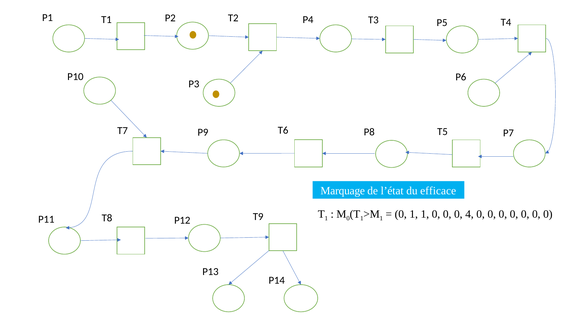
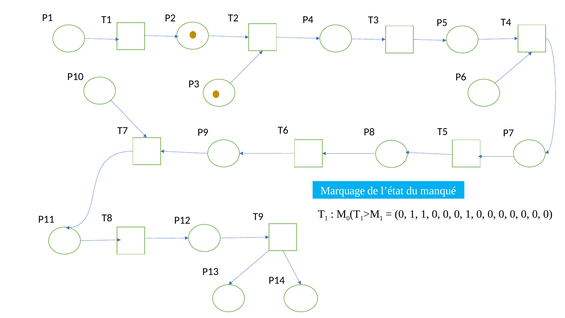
efficace: efficace -> manqué
0 0 4: 4 -> 1
